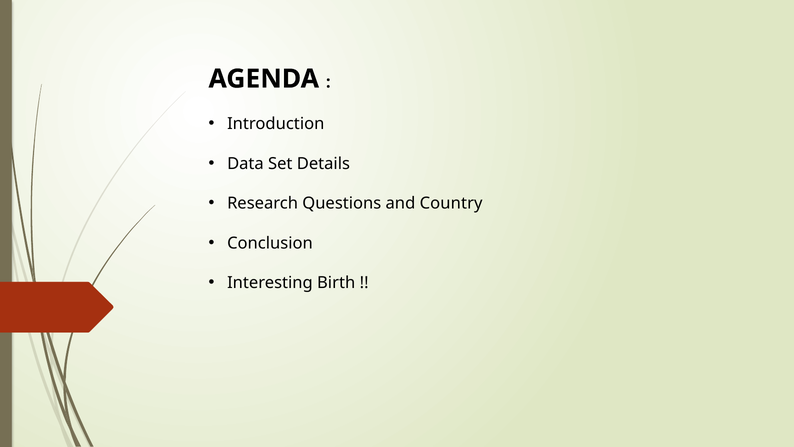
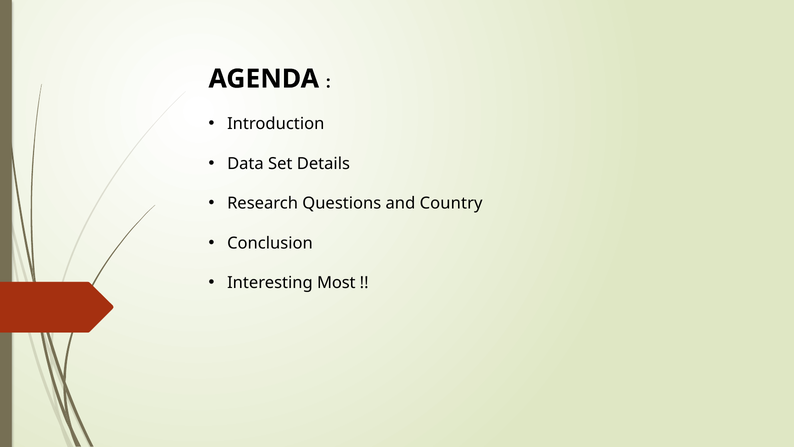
Birth: Birth -> Most
